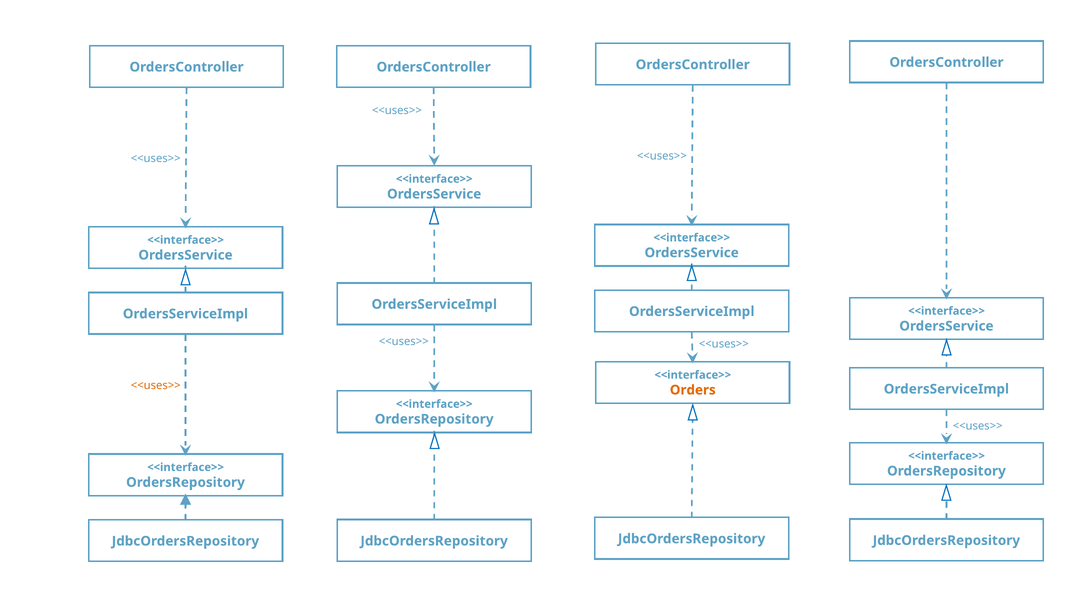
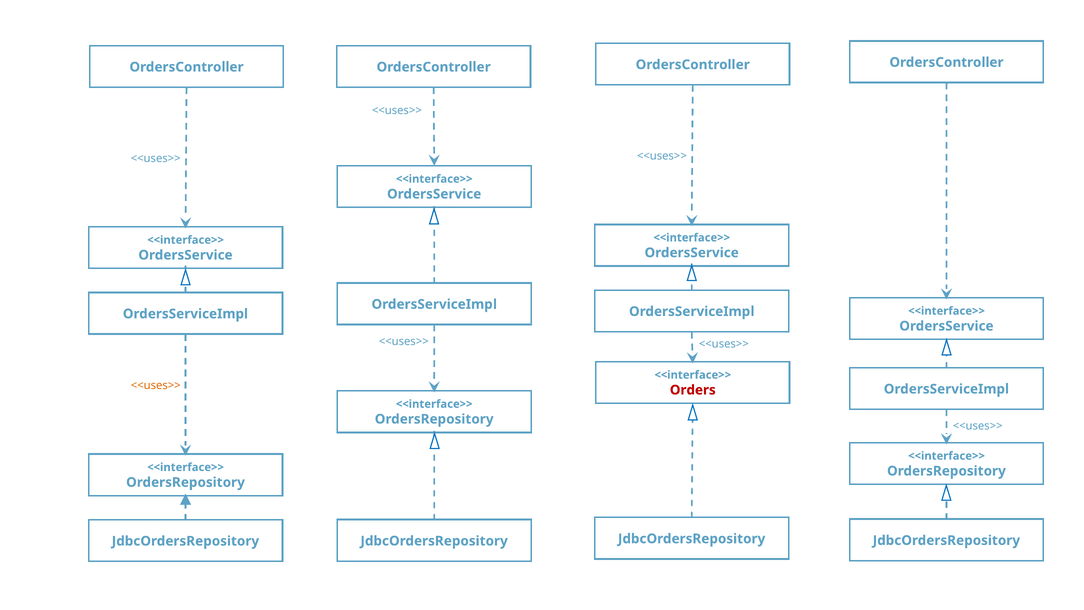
Orders colour: orange -> red
